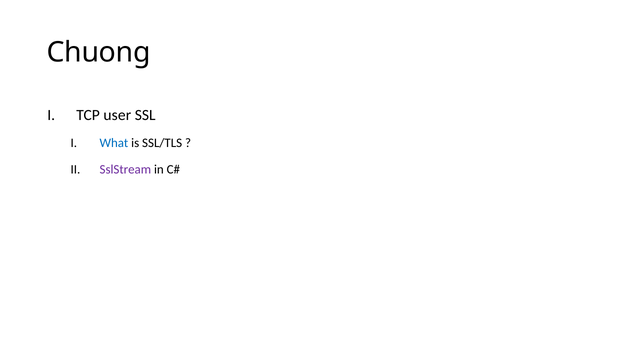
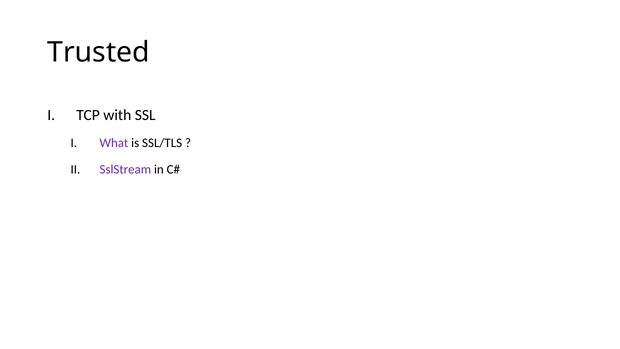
Chuong: Chuong -> Trusted
user: user -> with
What colour: blue -> purple
